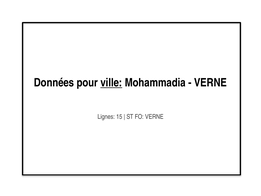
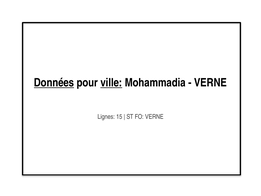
Données underline: none -> present
